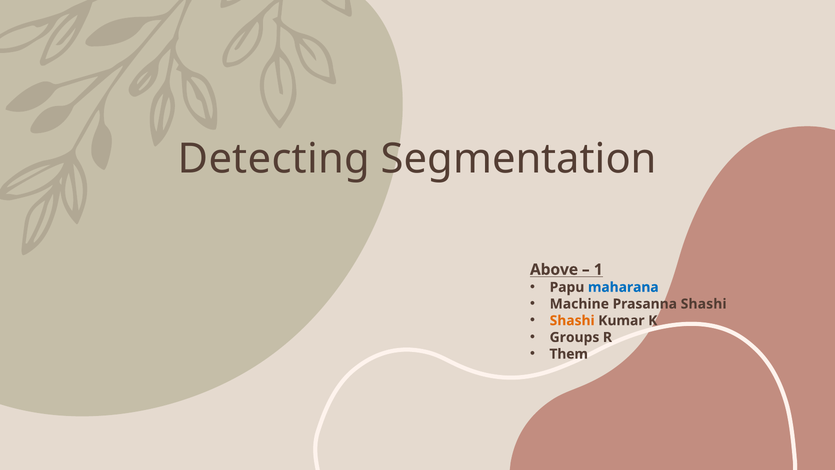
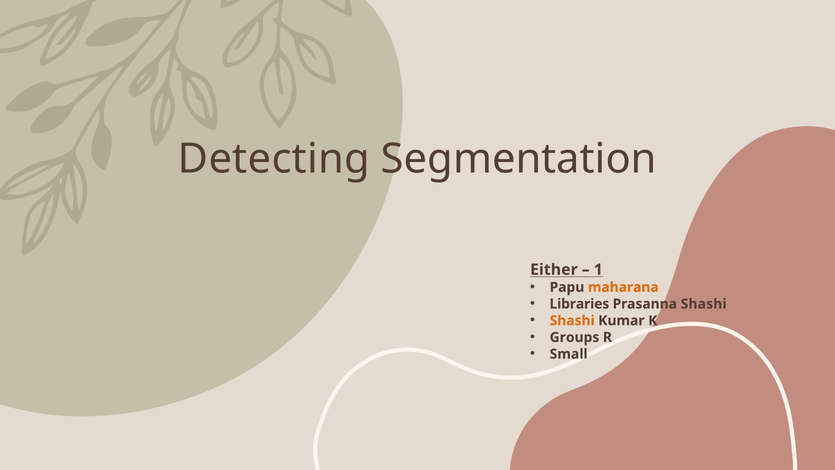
Above: Above -> Either
maharana colour: blue -> orange
Machine: Machine -> Libraries
Them: Them -> Small
